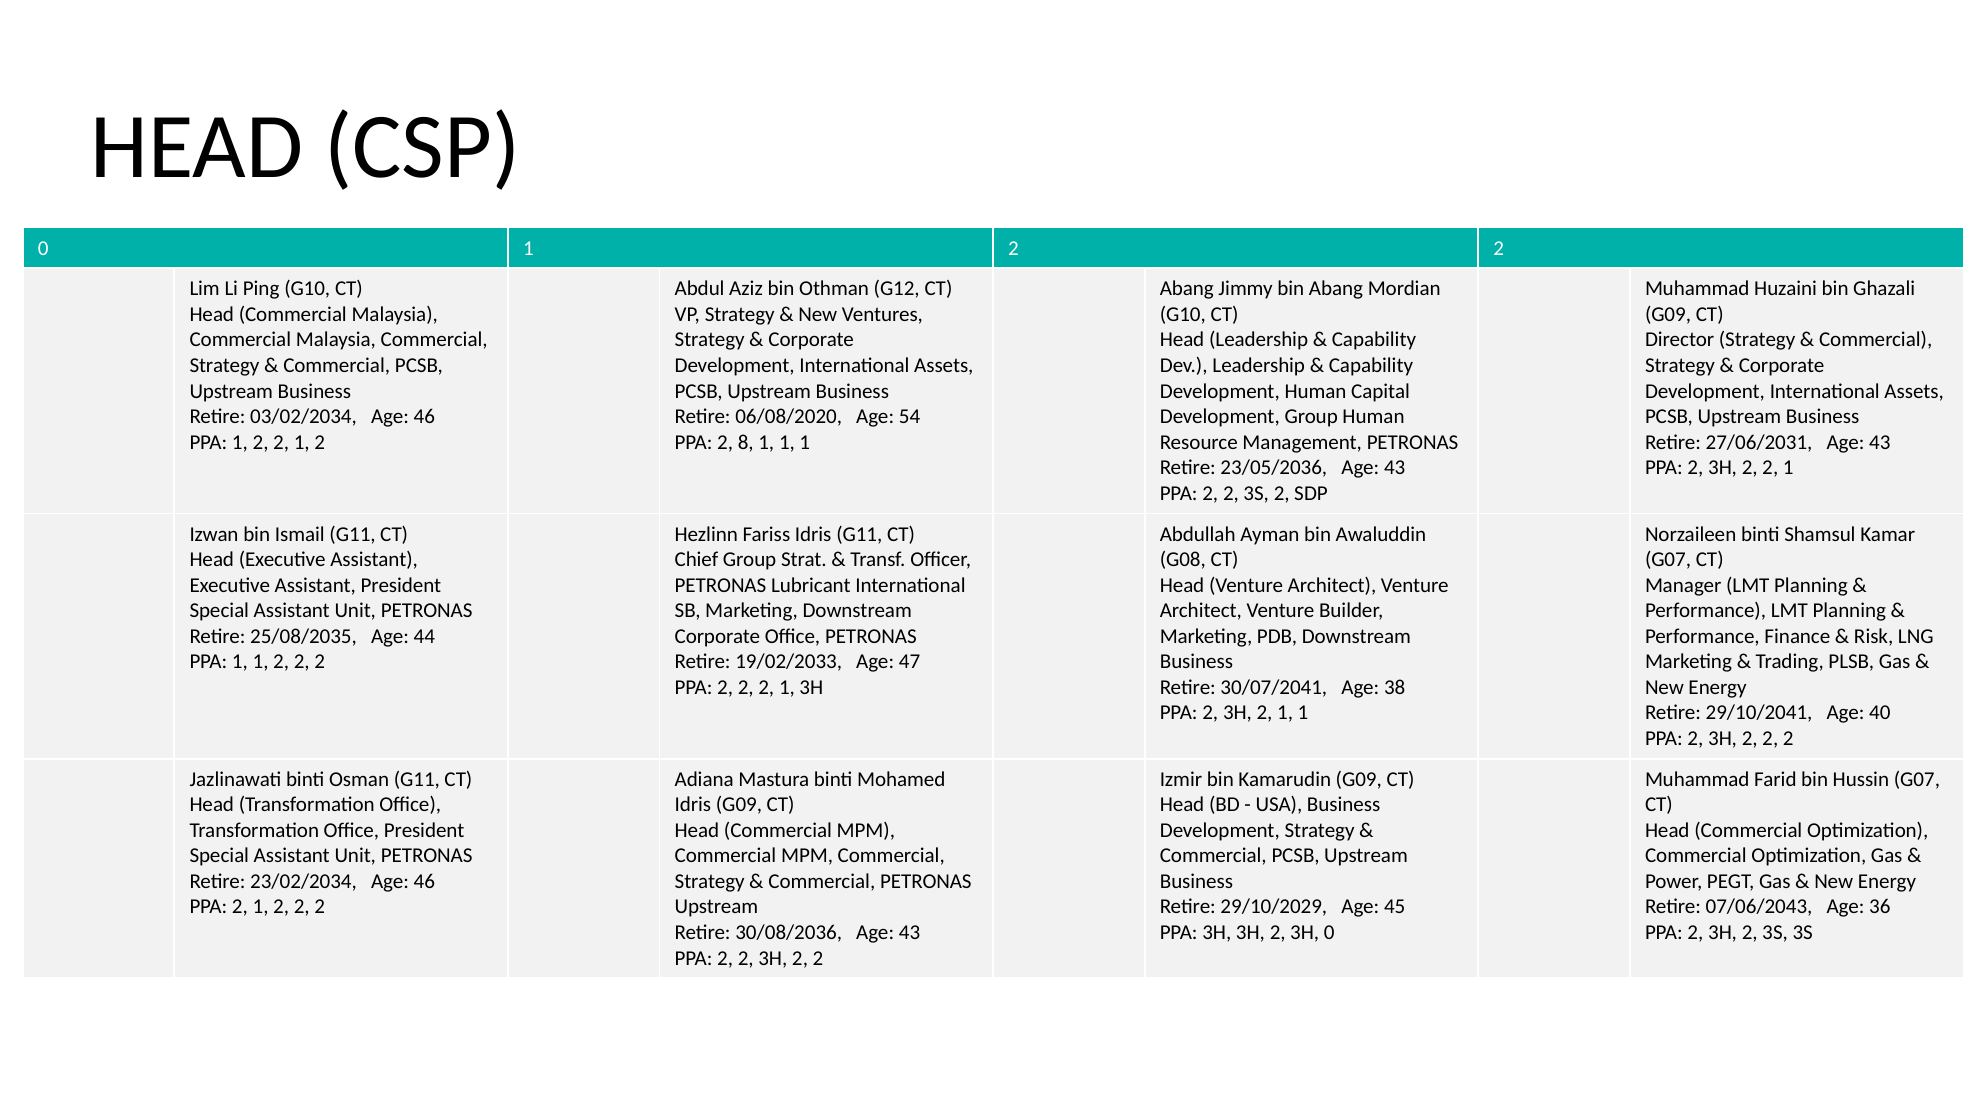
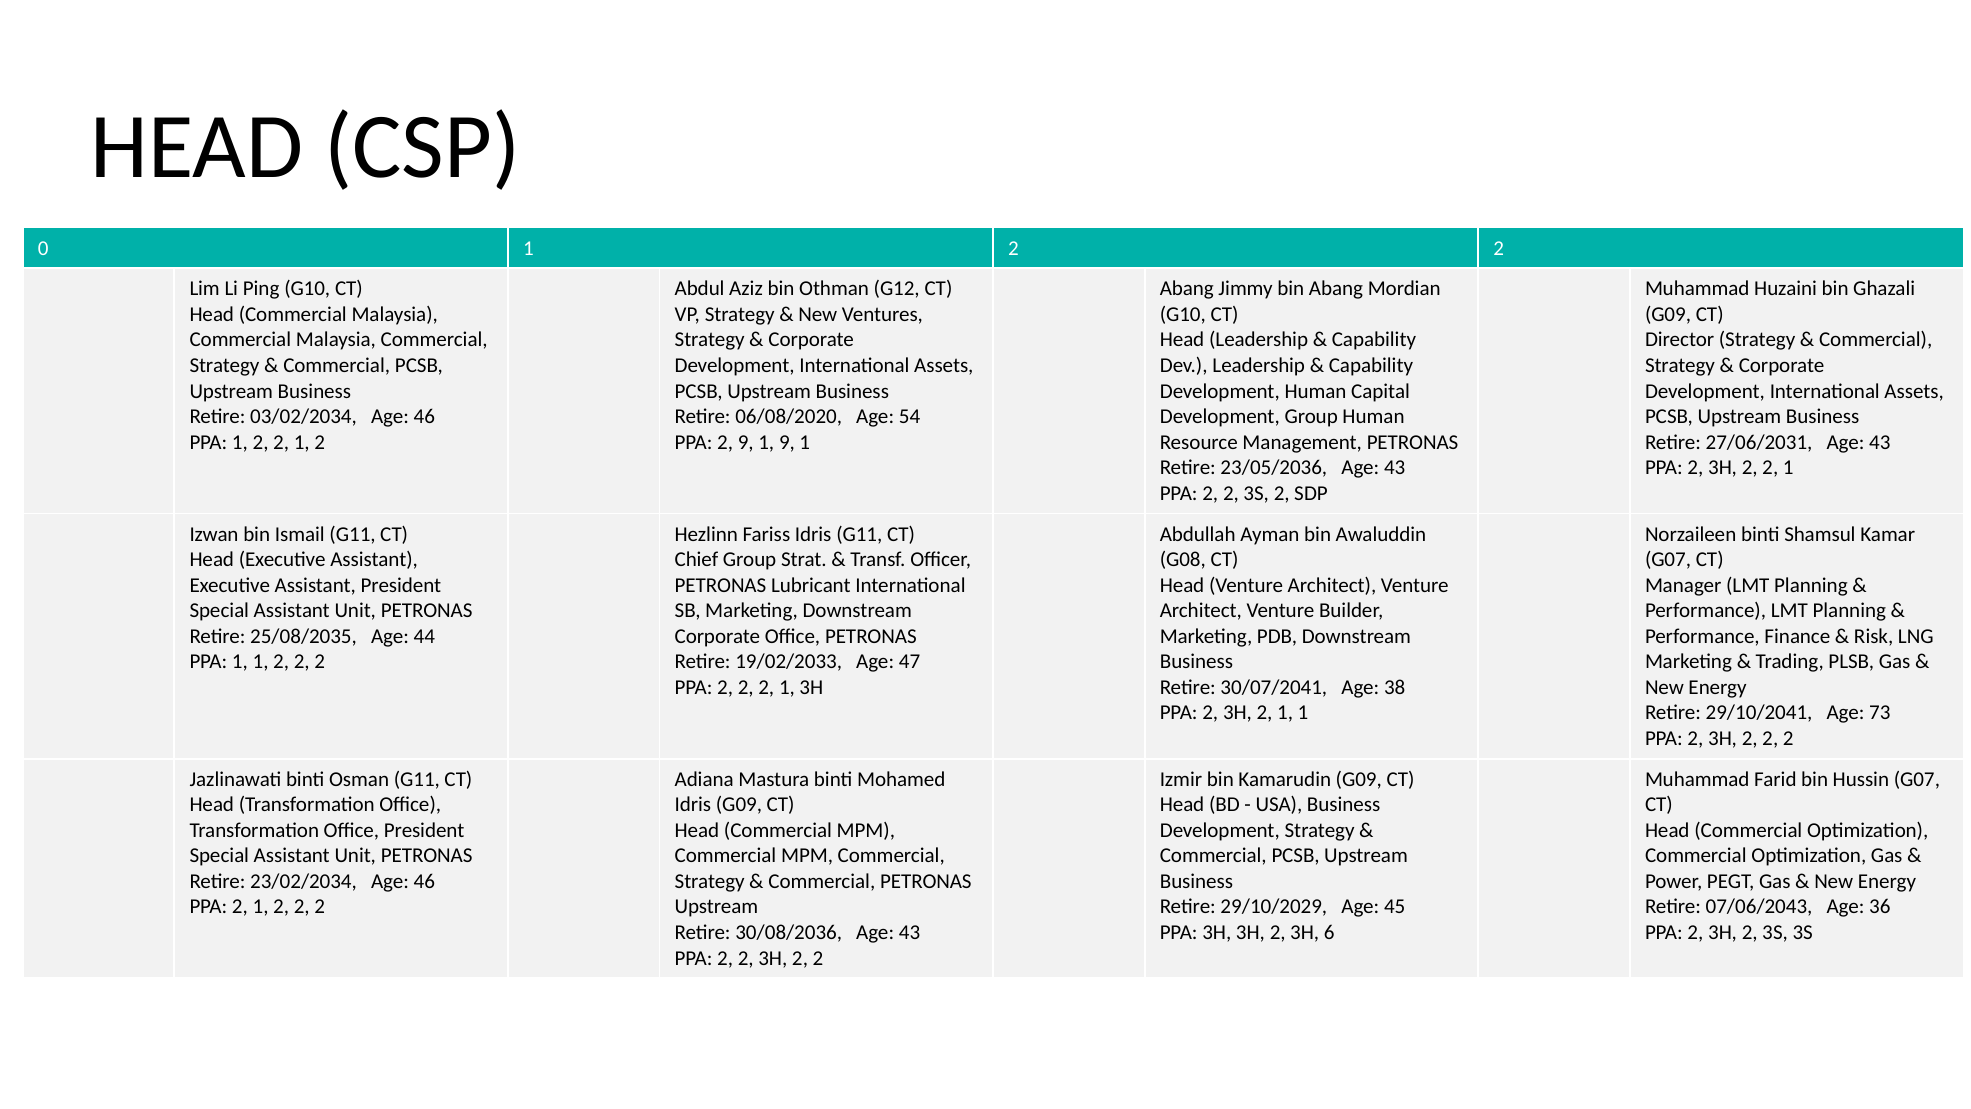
2 8: 8 -> 9
1 at (787, 442): 1 -> 9
40: 40 -> 73
3H 0: 0 -> 6
